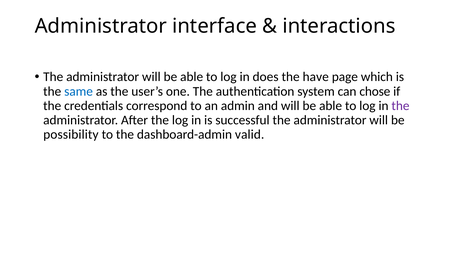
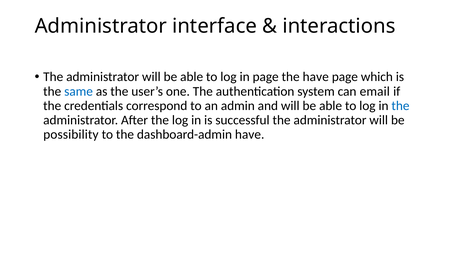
in does: does -> page
chose: chose -> email
the at (400, 106) colour: purple -> blue
dashboard-admin valid: valid -> have
